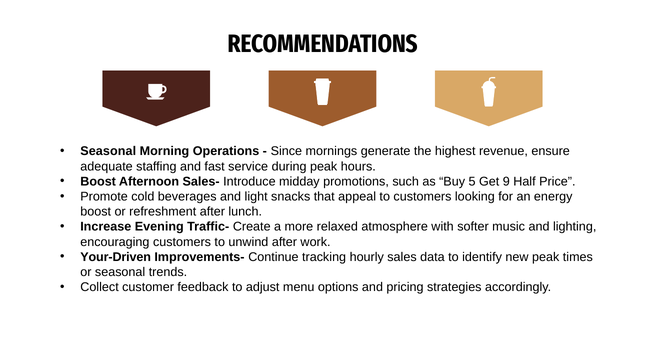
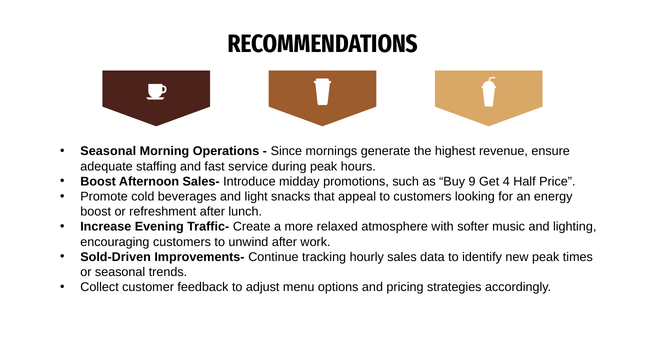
5: 5 -> 9
9: 9 -> 4
Your-Driven: Your-Driven -> Sold-Driven
